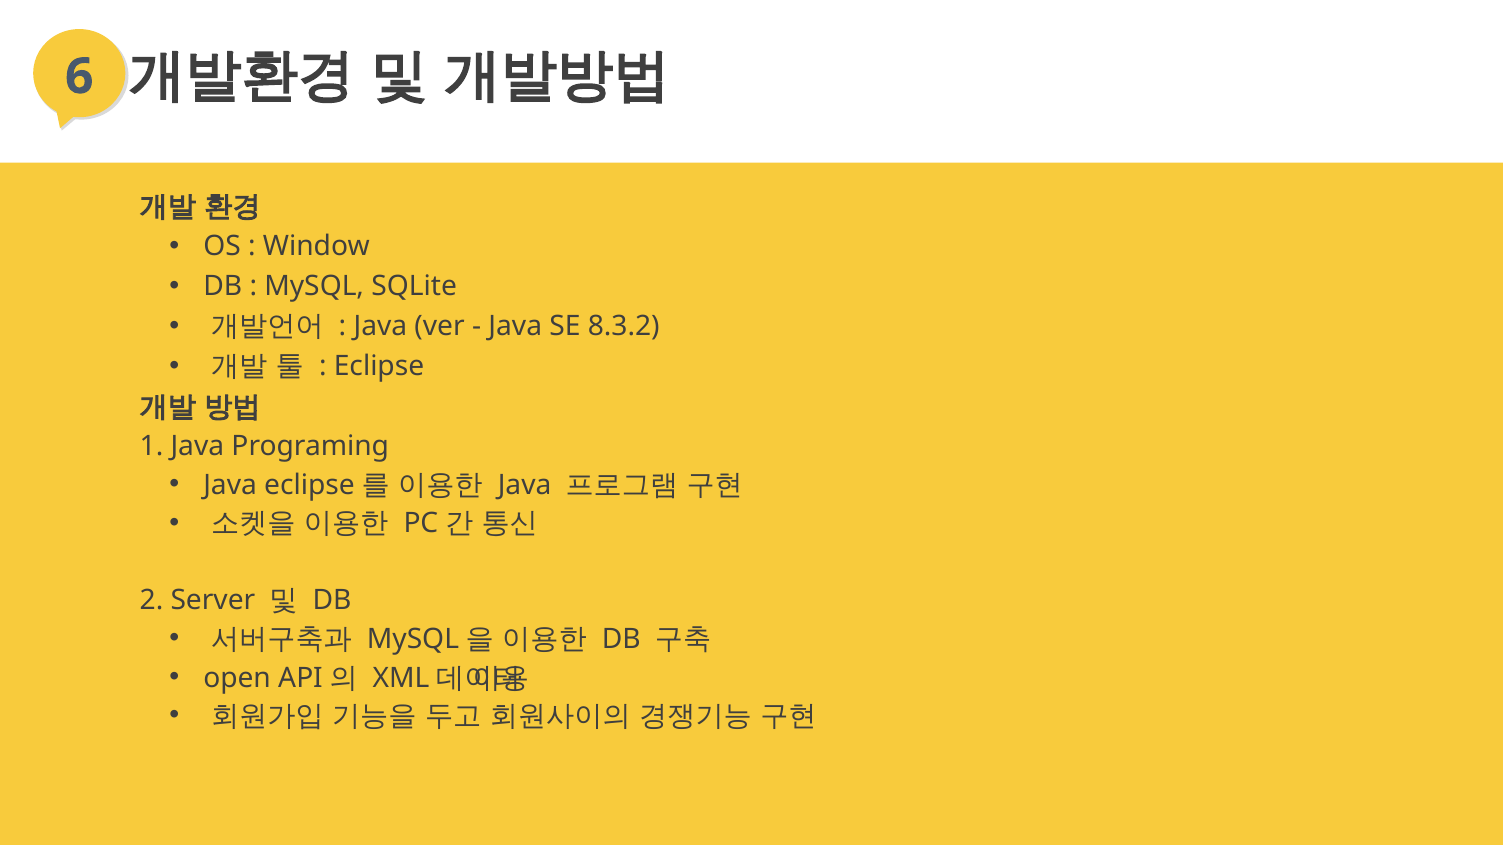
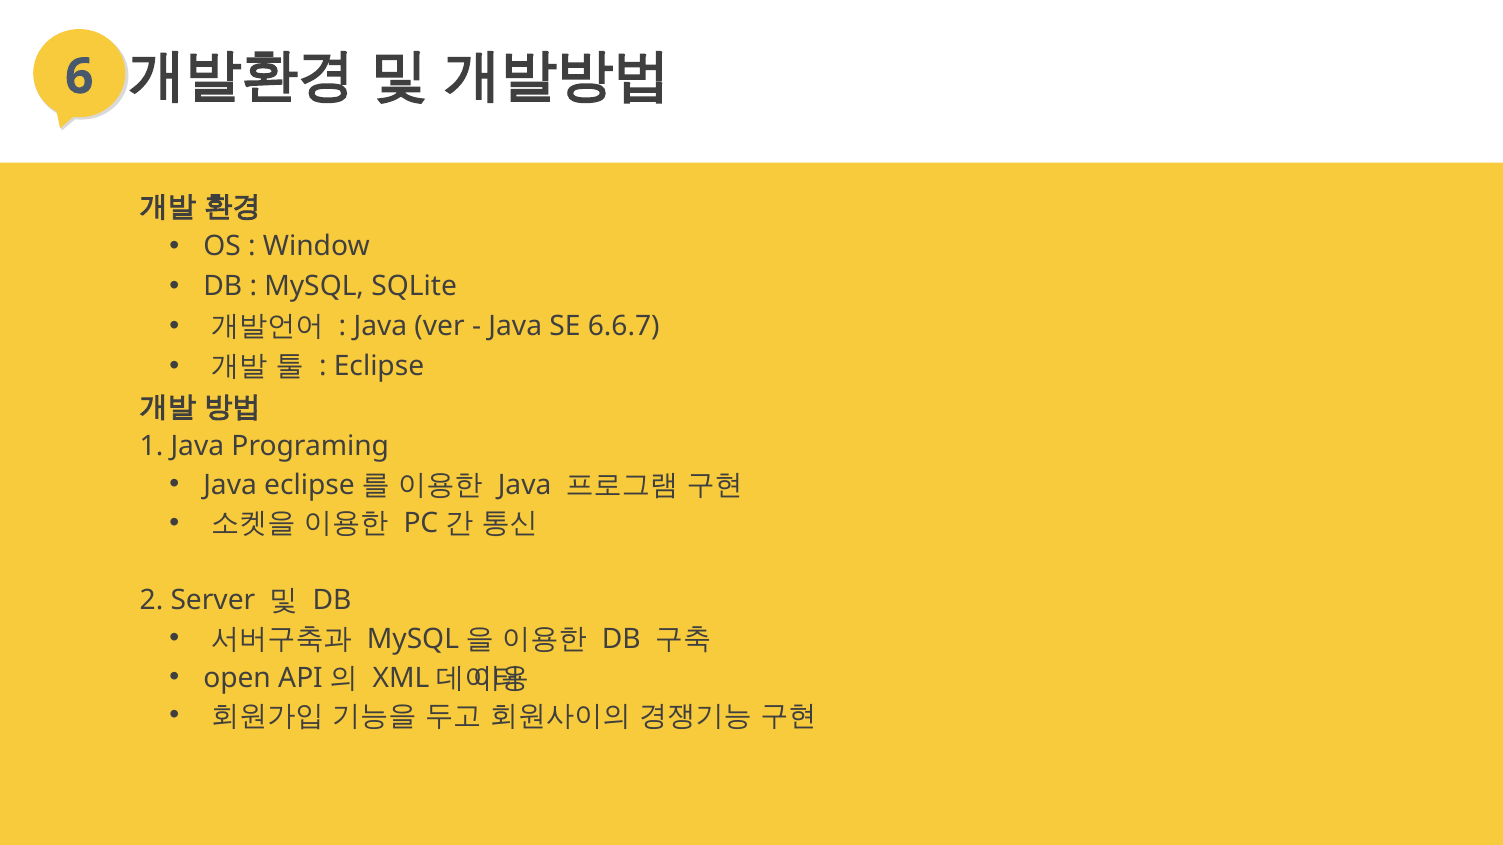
8.3.2: 8.3.2 -> 6.6.7
